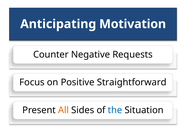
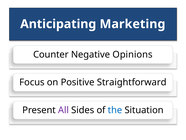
Motivation: Motivation -> Marketing
Requests: Requests -> Opinions
All colour: orange -> purple
